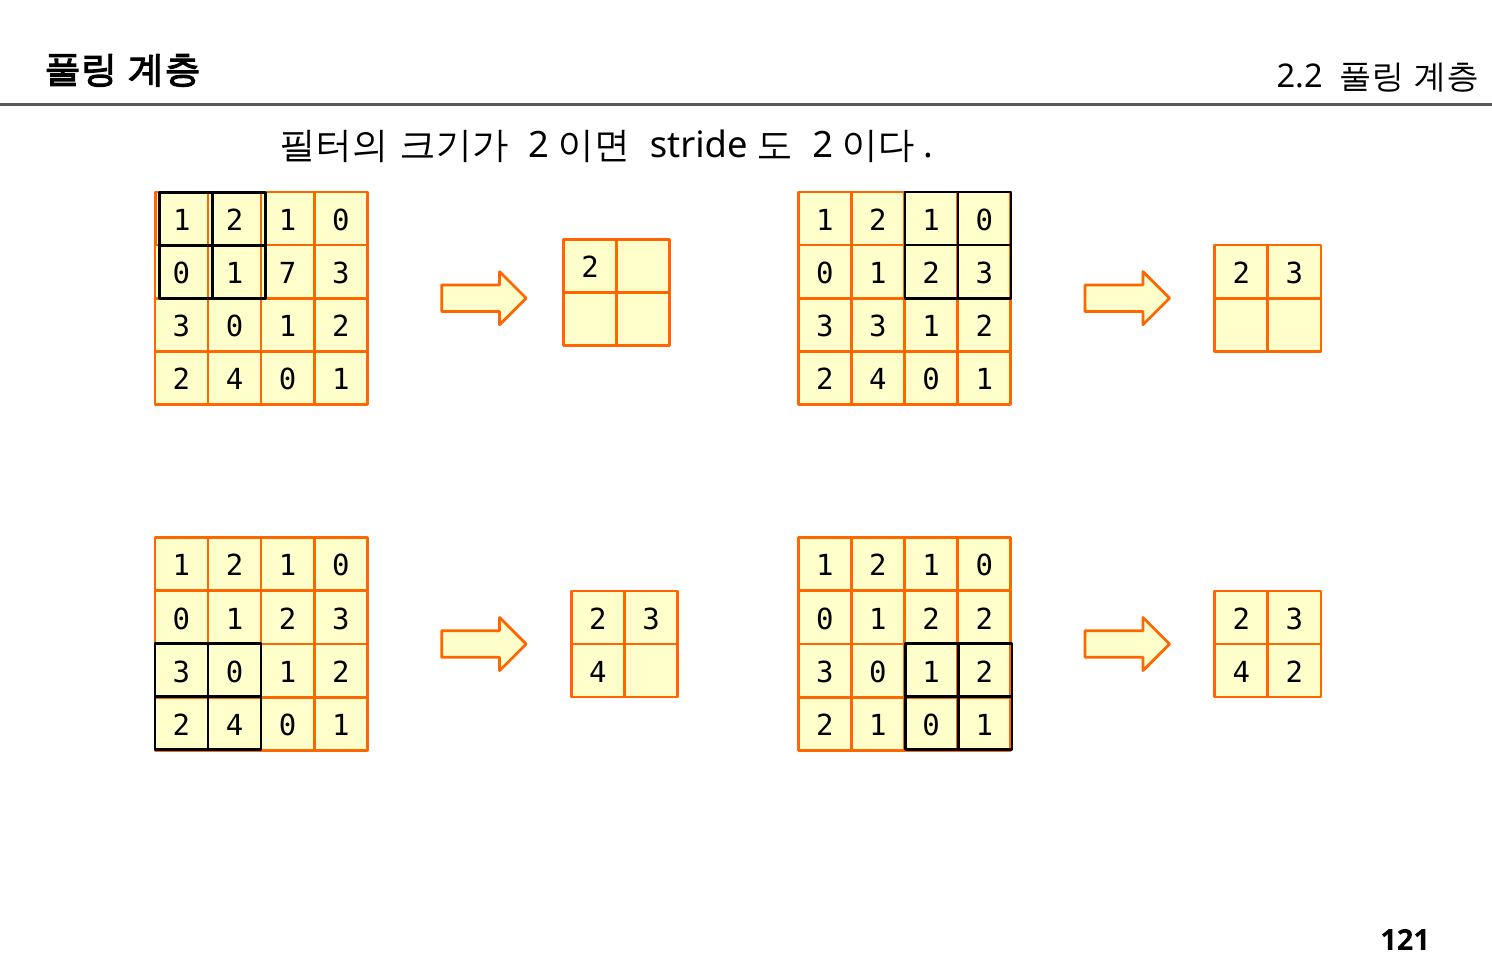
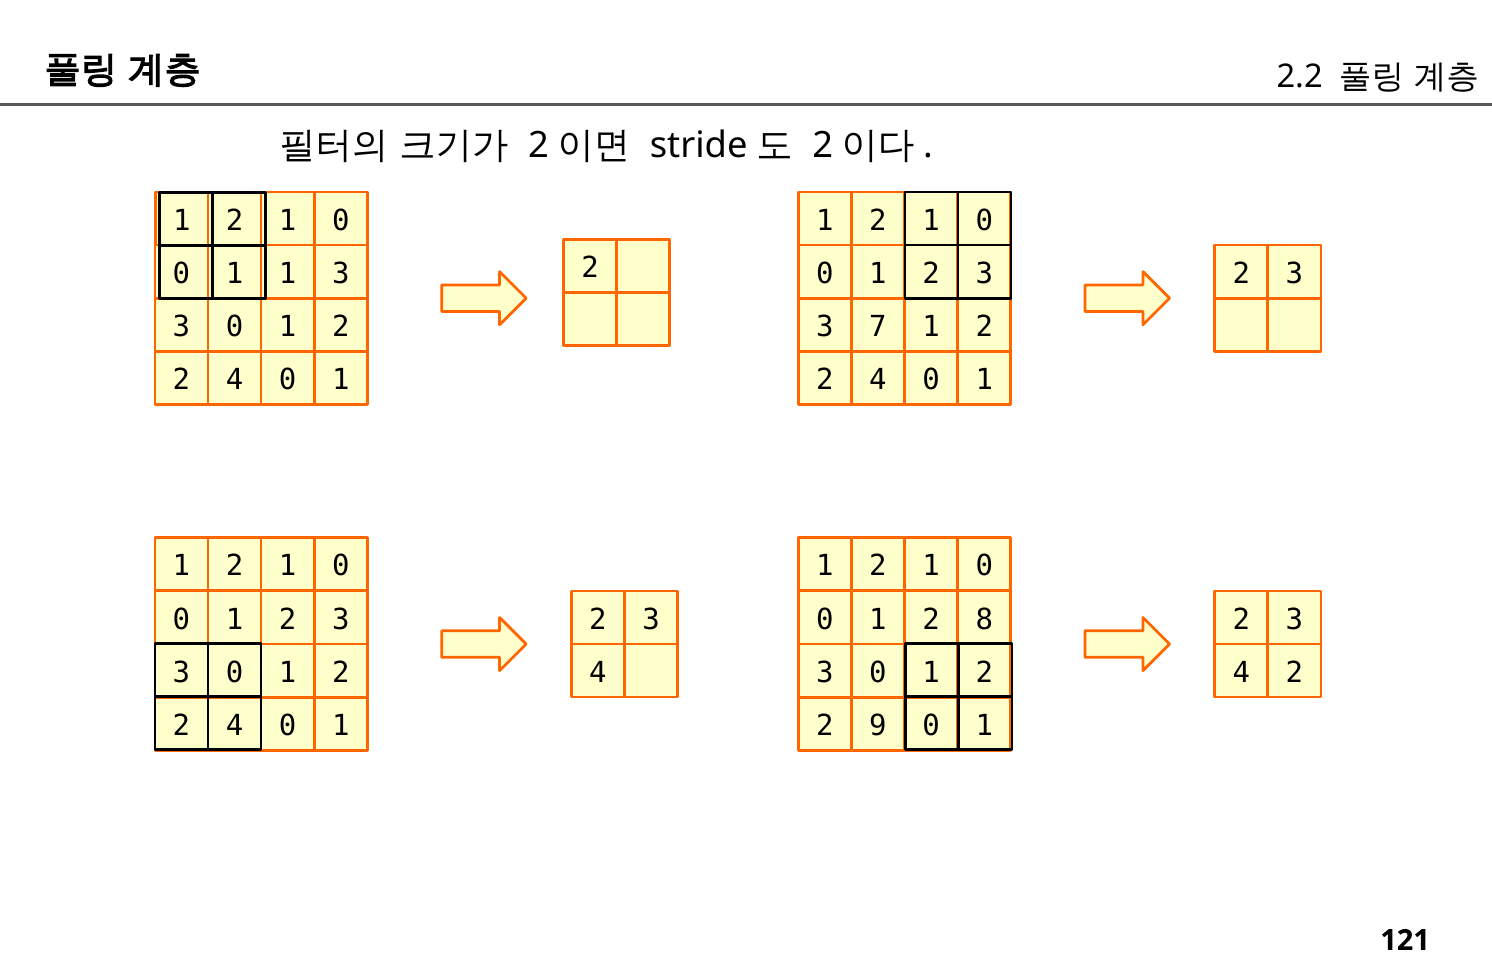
1 7: 7 -> 1
3 at (878, 327): 3 -> 7
2 at (984, 619): 2 -> 8
1 at (878, 726): 1 -> 9
